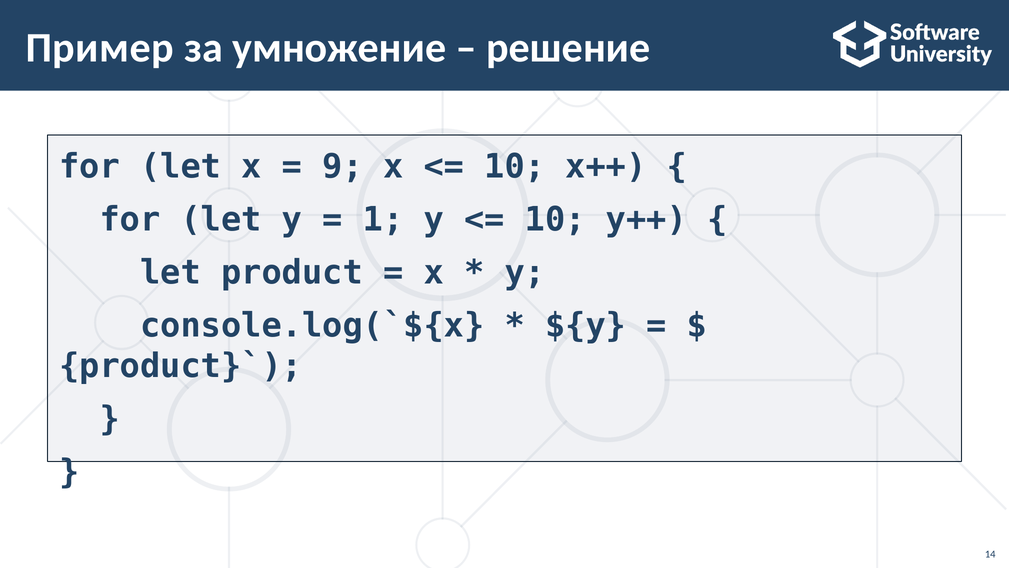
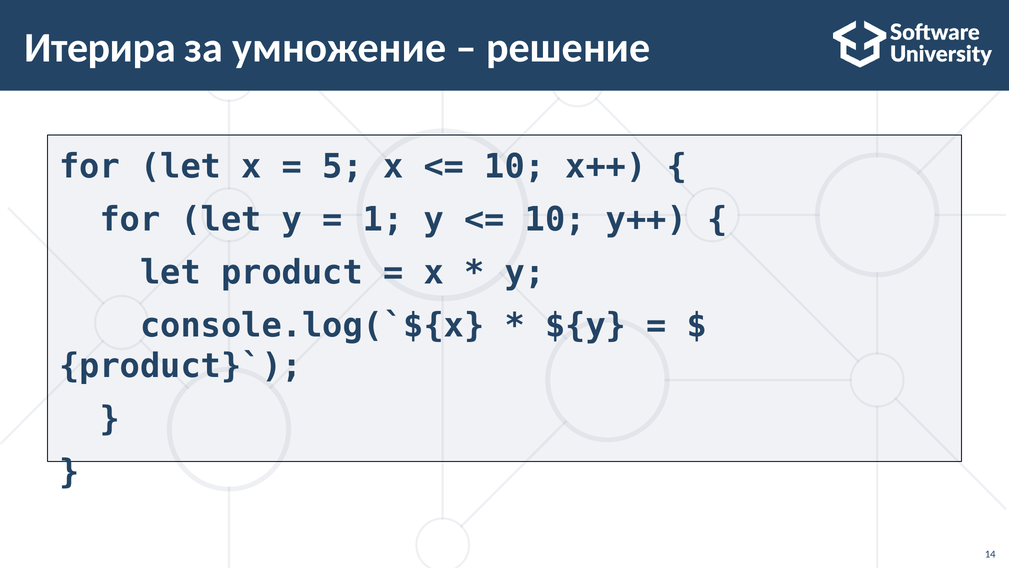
Пример: Пример -> Итерира
9: 9 -> 5
